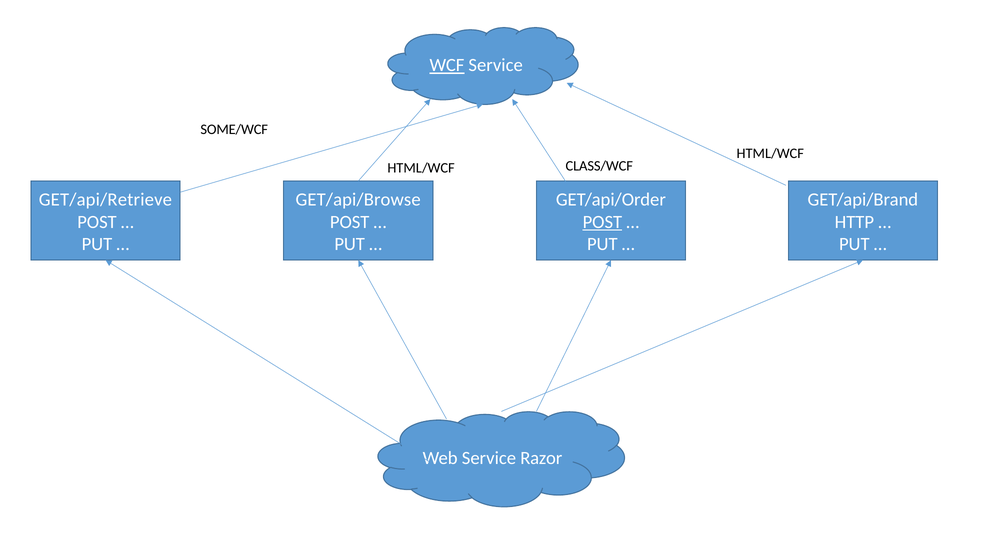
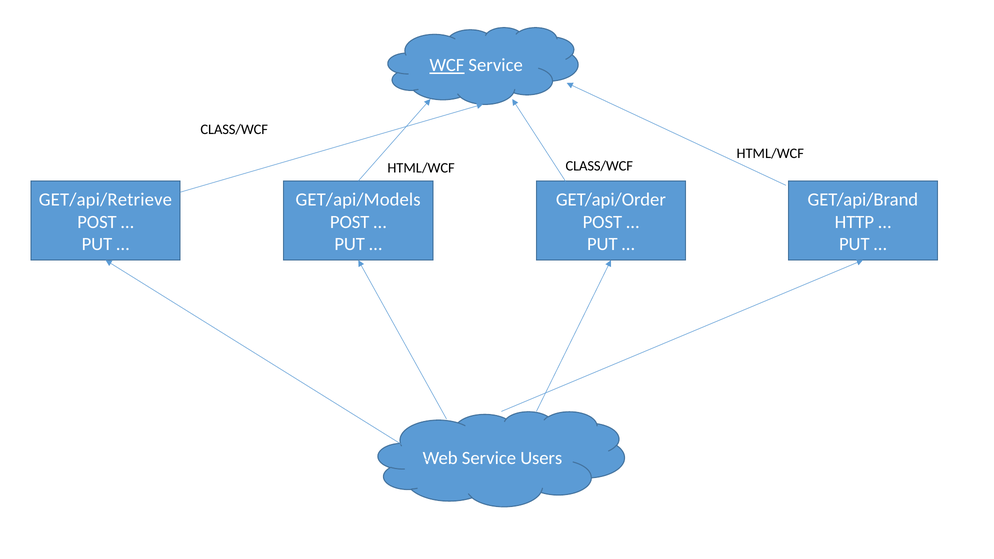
SOME/WCF at (234, 129): SOME/WCF -> CLASS/WCF
GET/api/Browse: GET/api/Browse -> GET/api/Models
POST at (602, 222) underline: present -> none
Razor: Razor -> Users
